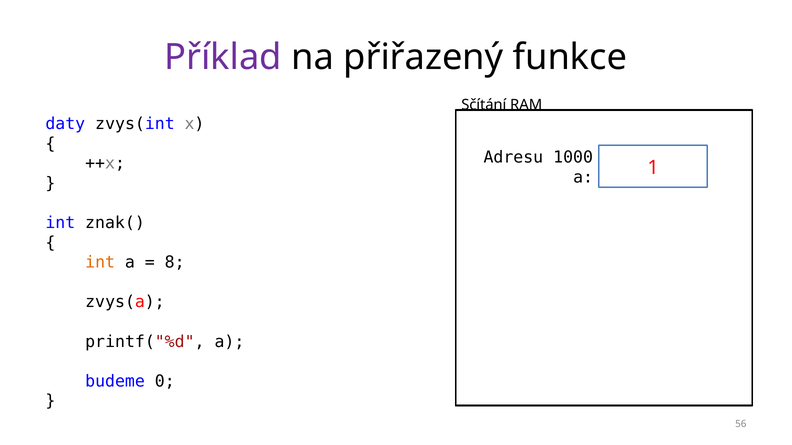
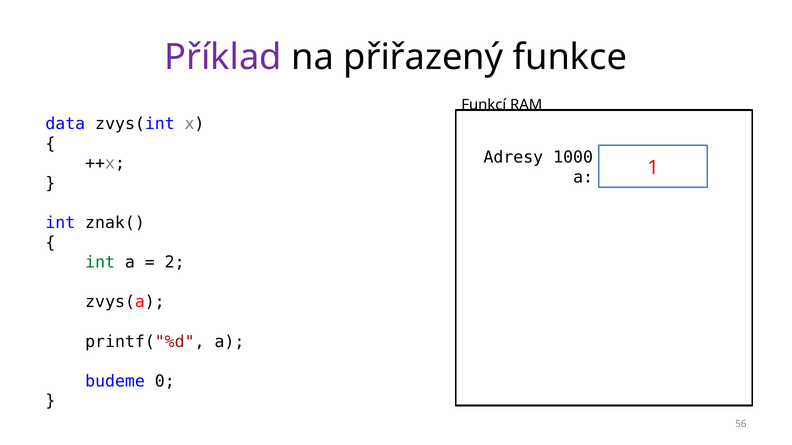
Sčítání: Sčítání -> Funkcí
daty: daty -> data
Adresu: Adresu -> Adresy
int at (100, 263) colour: orange -> green
8: 8 -> 2
